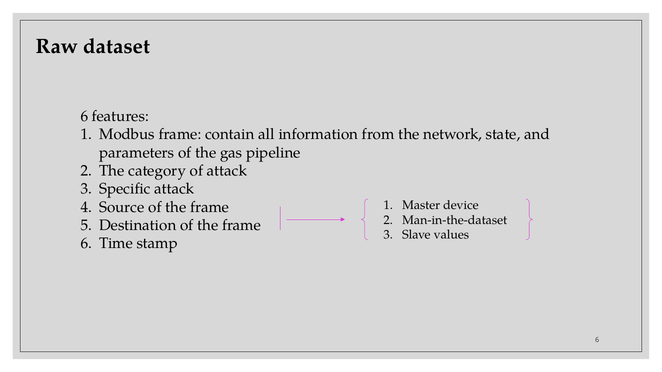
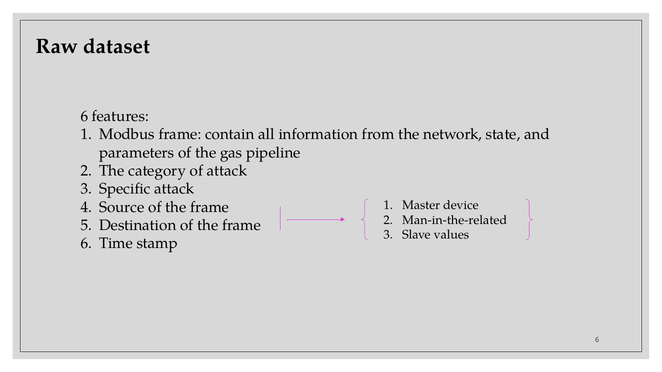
Man-in-the-dataset: Man-in-the-dataset -> Man-in-the-related
